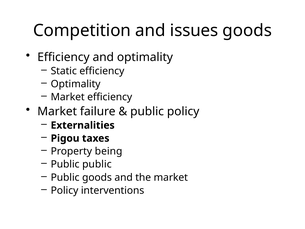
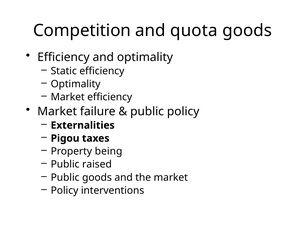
issues: issues -> quota
Public public: public -> raised
